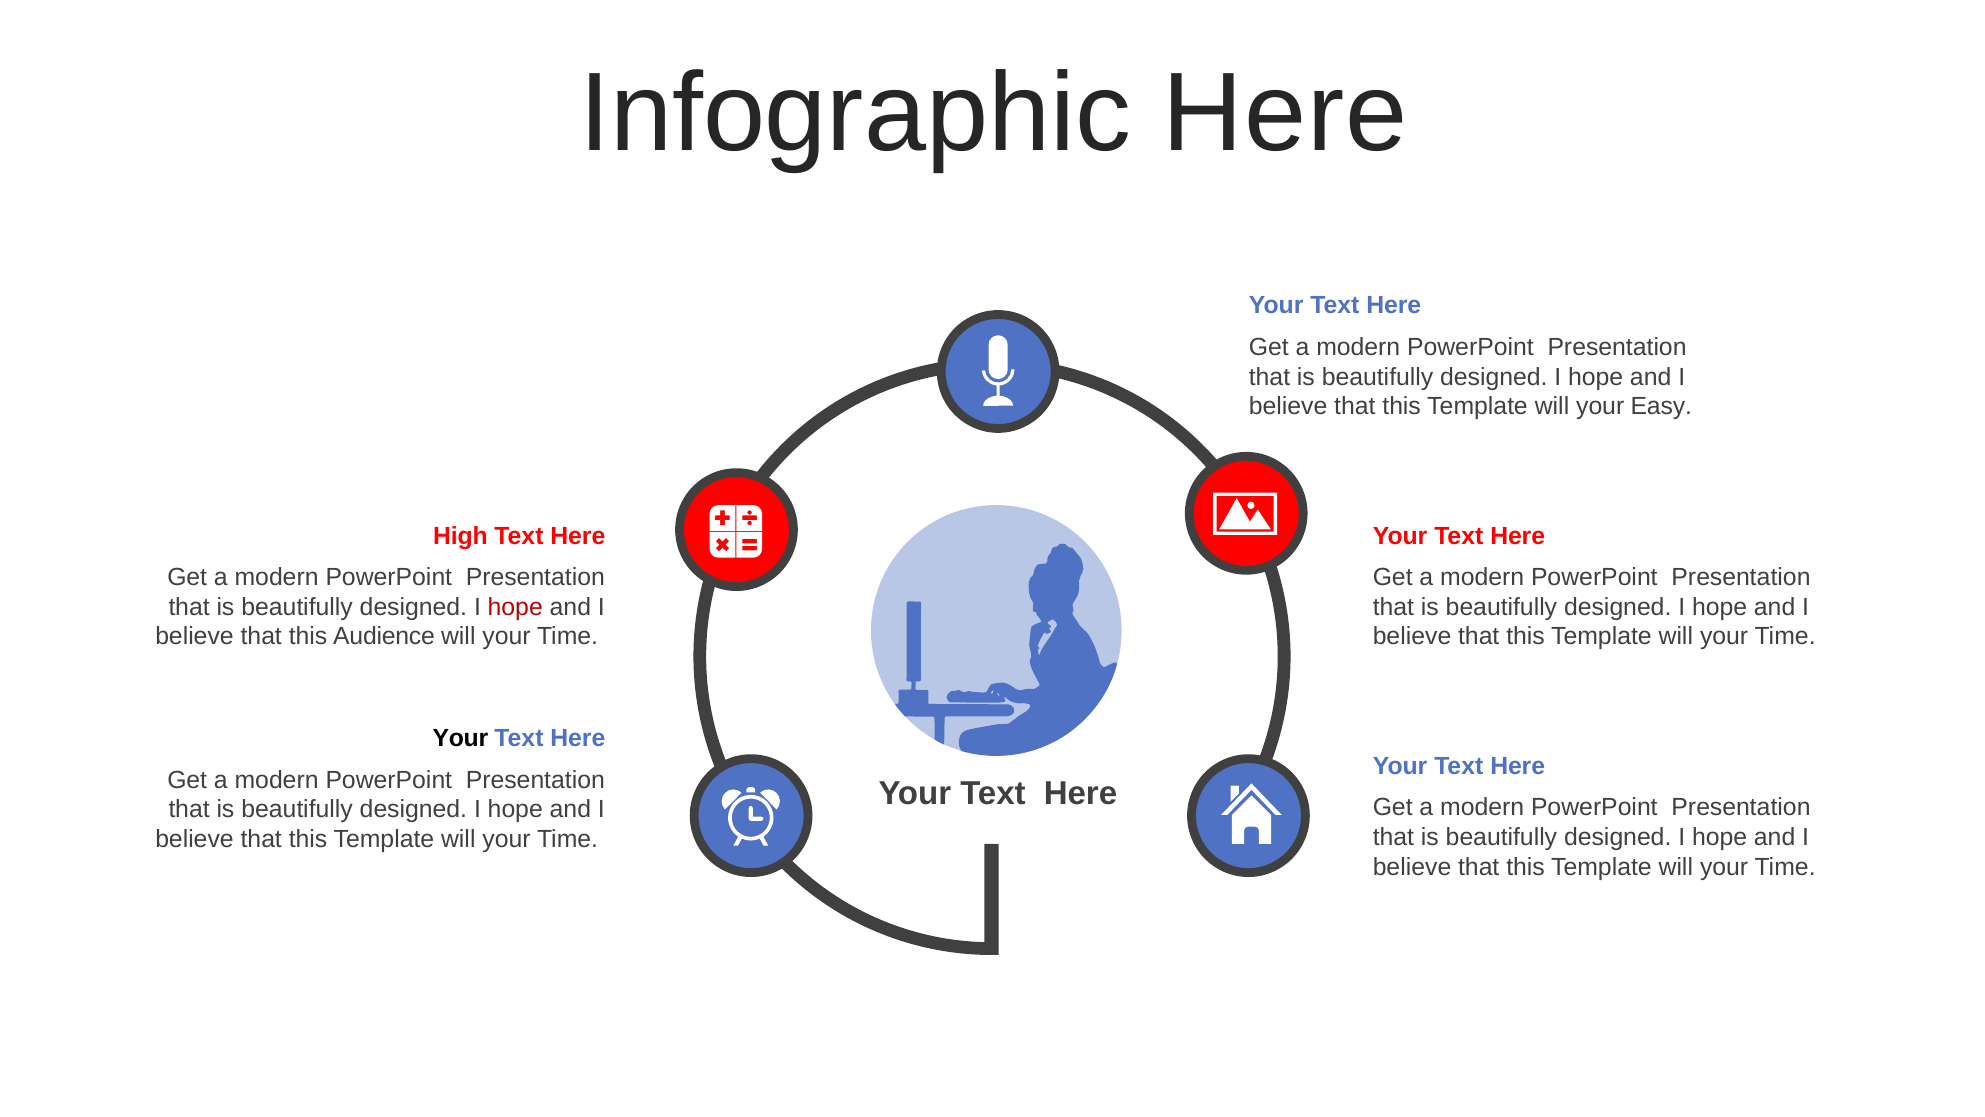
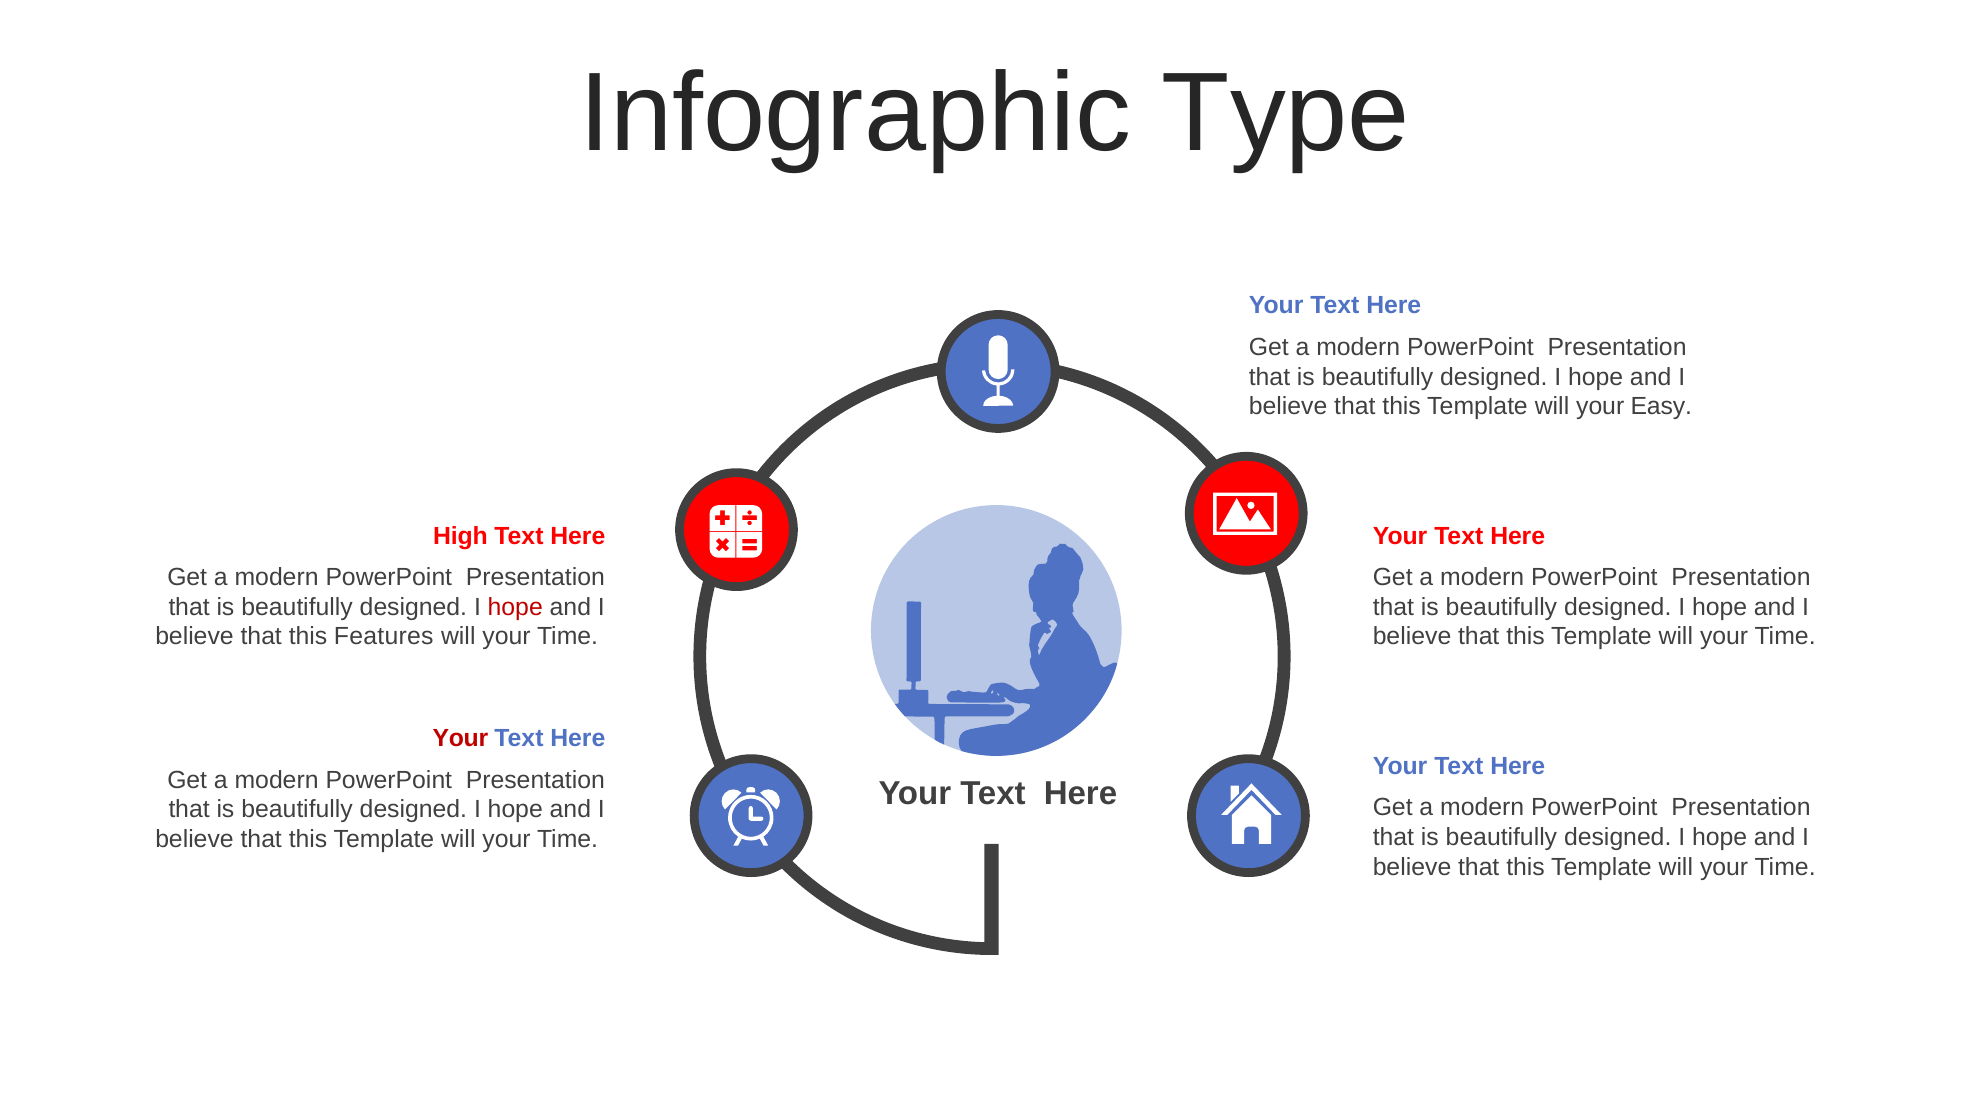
Infographic Here: Here -> Type
Audience: Audience -> Features
Your at (460, 738) colour: black -> red
